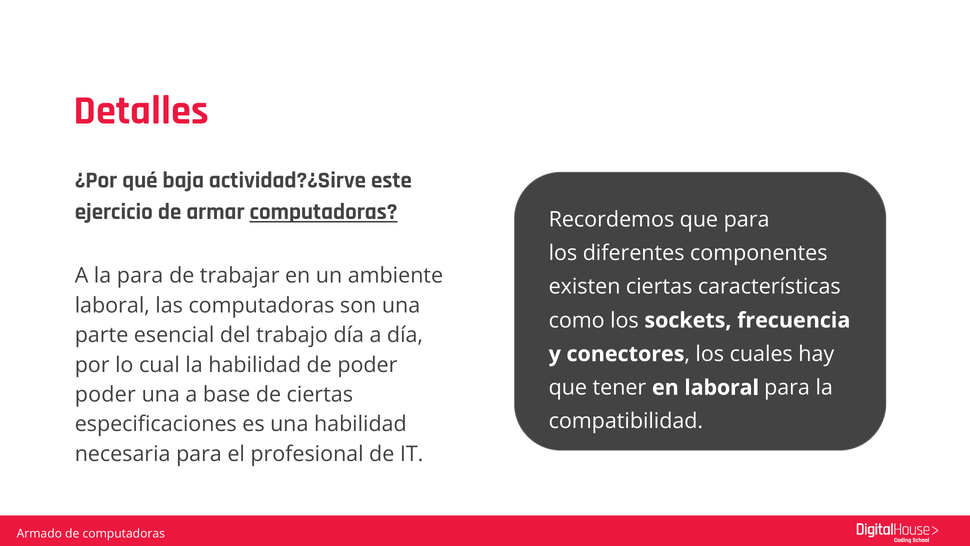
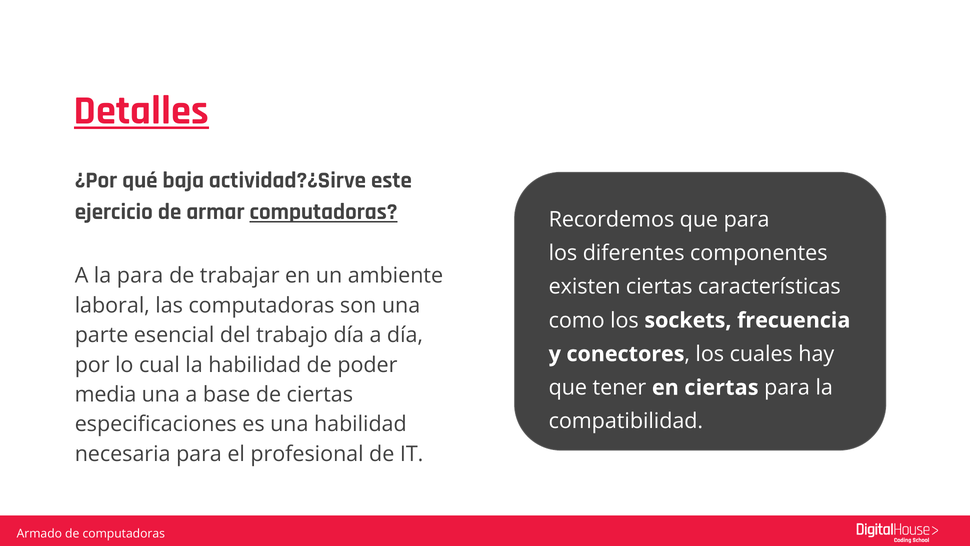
Detalles underline: none -> present
en laboral: laboral -> ciertas
poder at (105, 394): poder -> media
